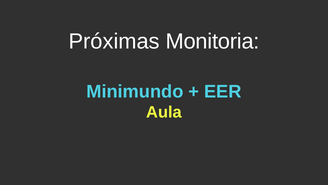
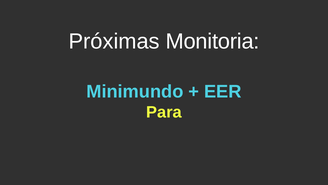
Aula: Aula -> Para
